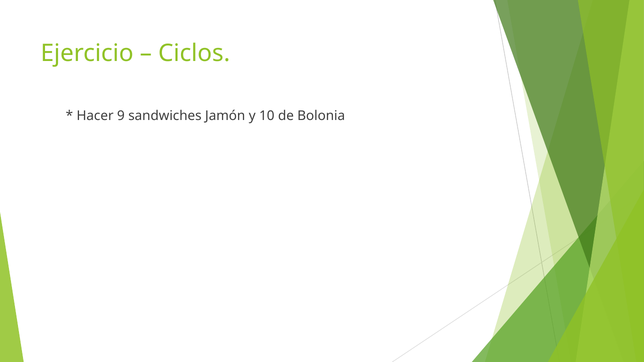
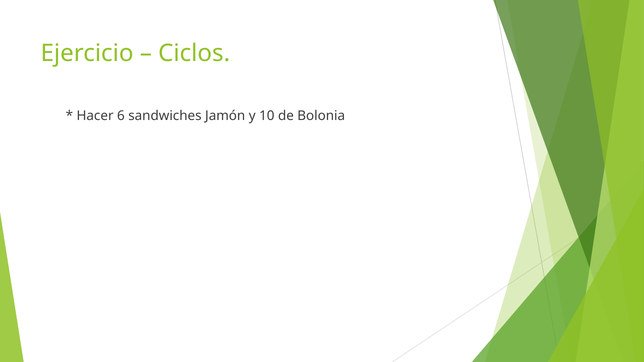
9: 9 -> 6
